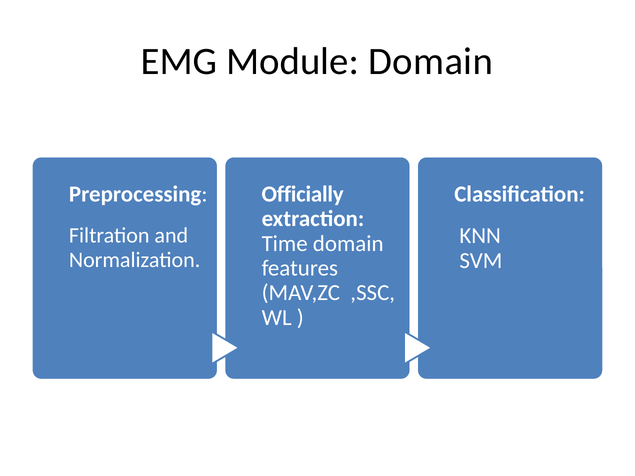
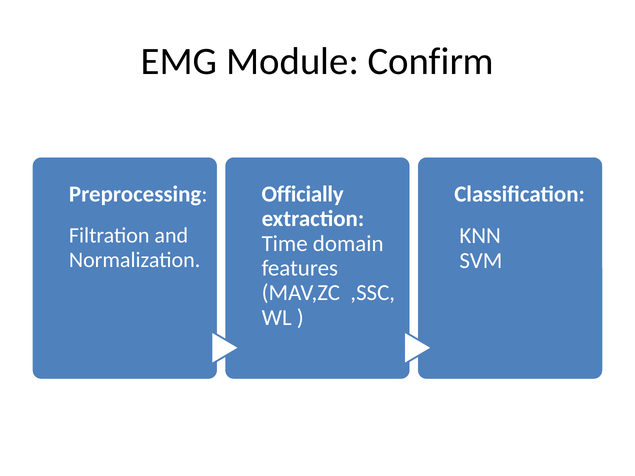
Module Domain: Domain -> Confirm
